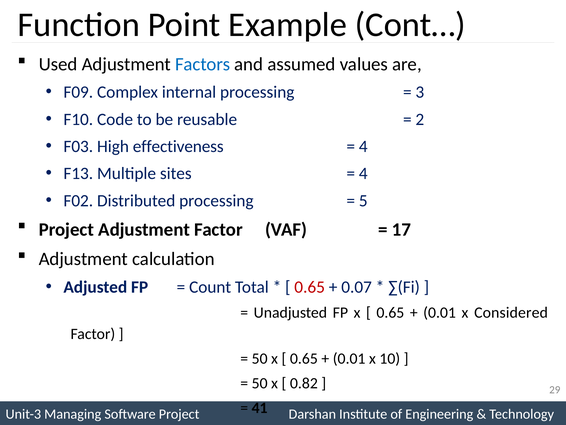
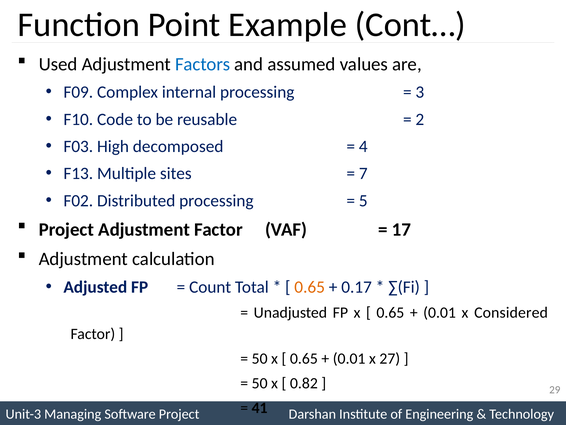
effectiveness: effectiveness -> decomposed
4 at (363, 173): 4 -> 7
0.65 at (310, 287) colour: red -> orange
0.07: 0.07 -> 0.17
10: 10 -> 27
